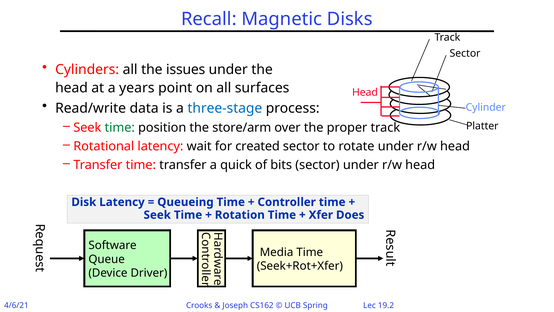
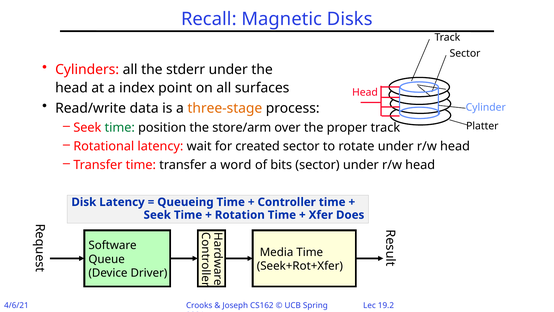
issues: issues -> stderr
years: years -> index
three-stage colour: blue -> orange
quick: quick -> word
